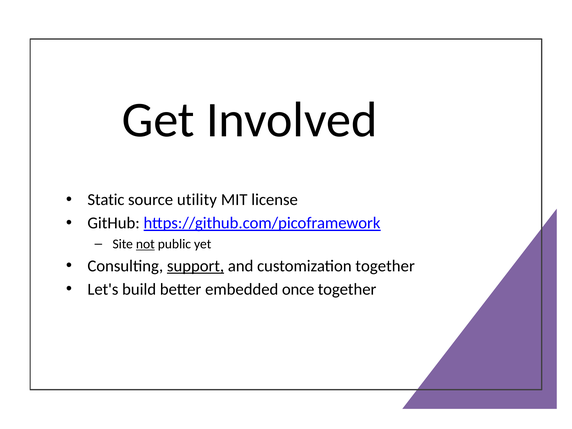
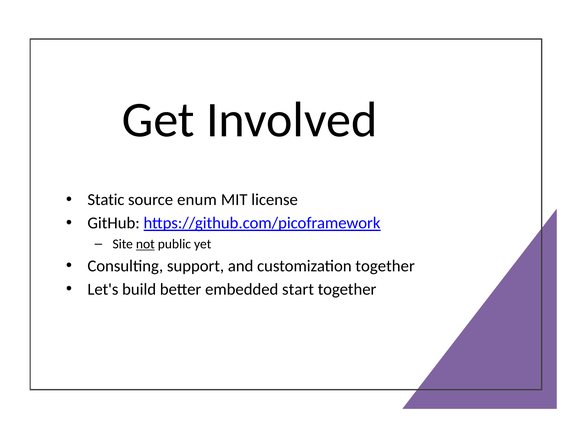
utility: utility -> enum
support underline: present -> none
once: once -> start
